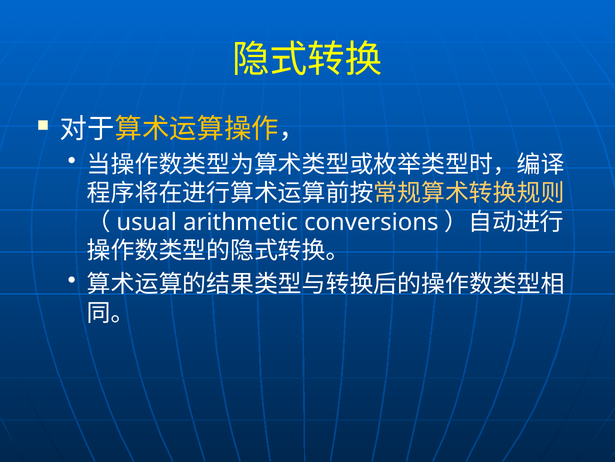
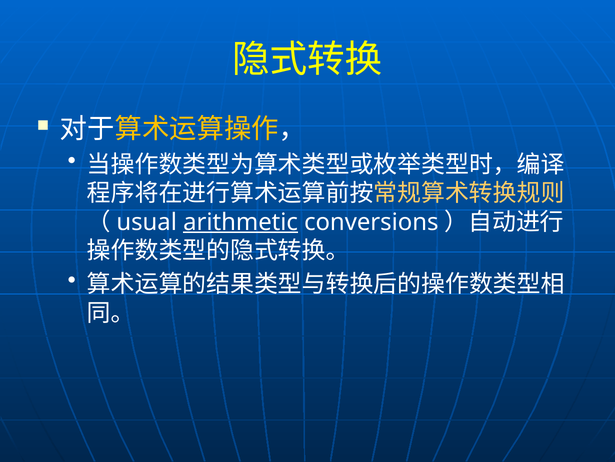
arithmetic underline: none -> present
